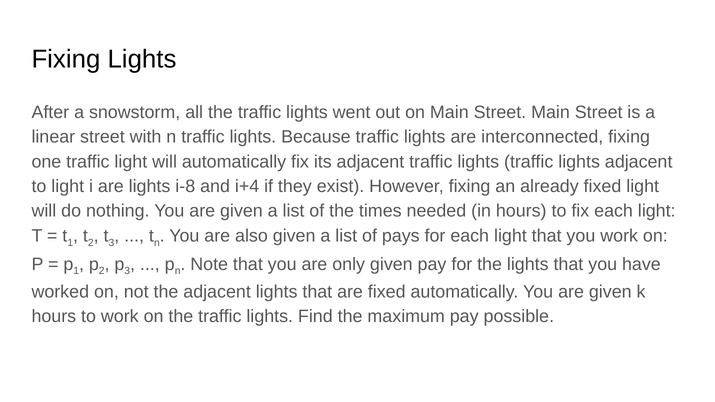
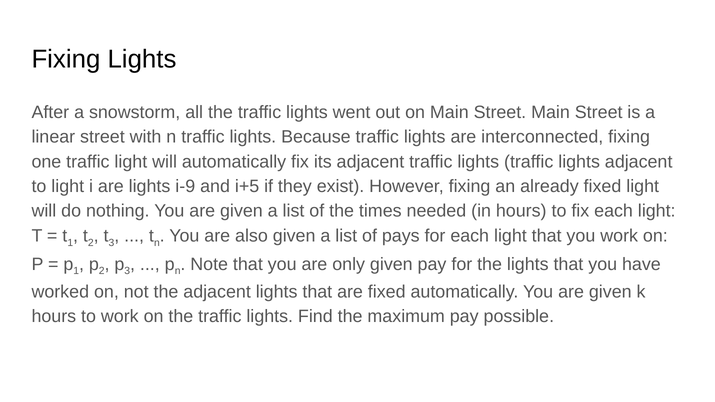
i-8: i-8 -> i-9
i+4: i+4 -> i+5
